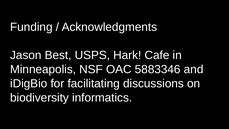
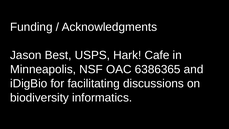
5883346: 5883346 -> 6386365
